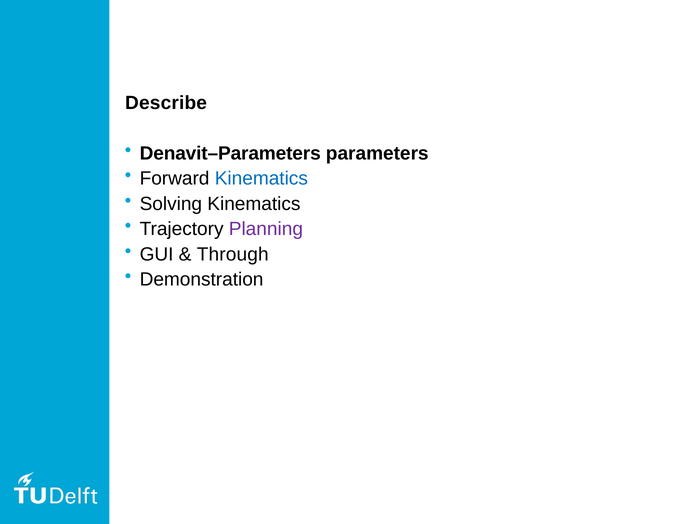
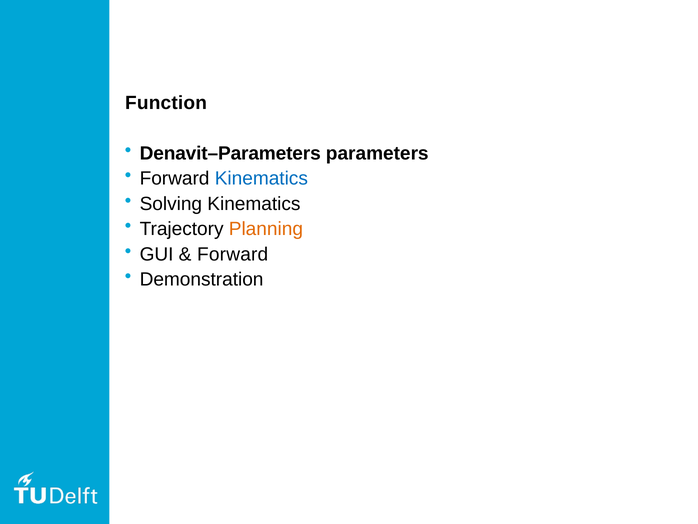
Describe: Describe -> Function
Planning colour: purple -> orange
Through at (233, 254): Through -> Forward
